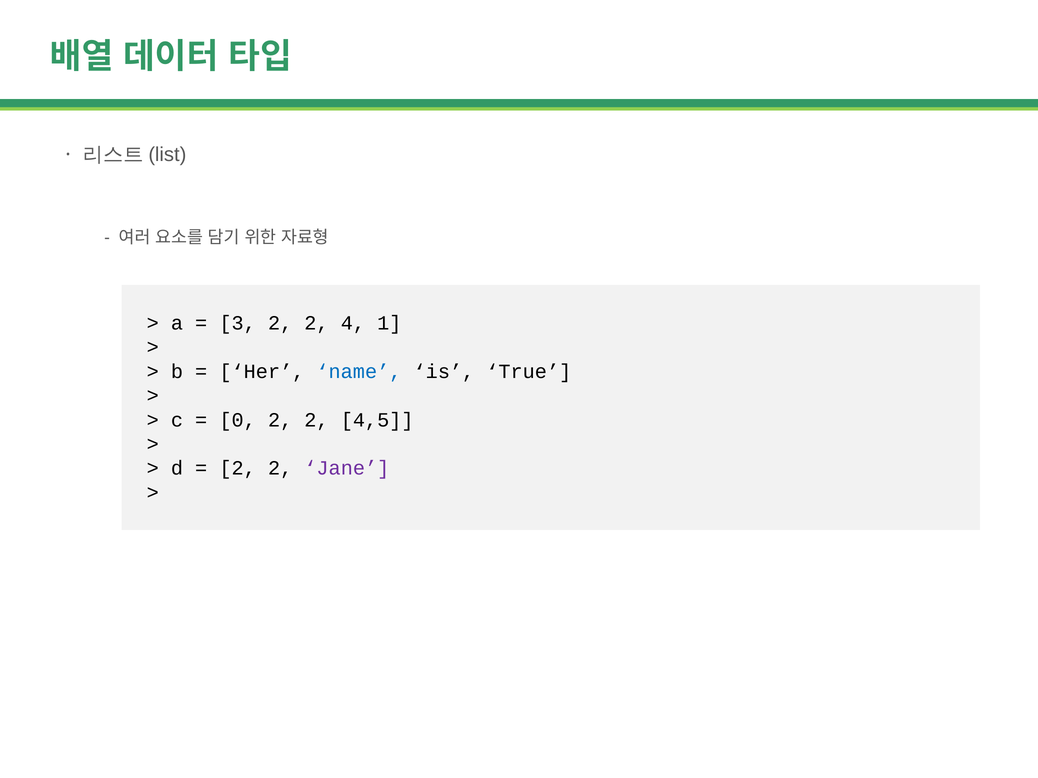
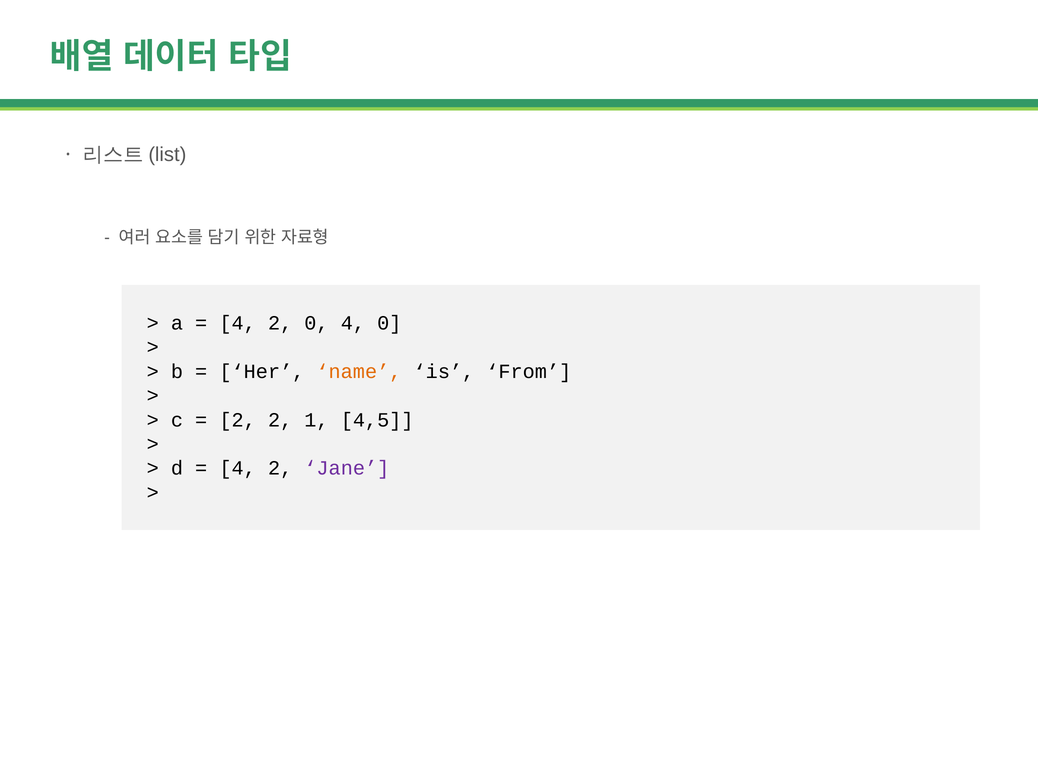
3 at (238, 323): 3 -> 4
2 at (316, 323): 2 -> 0
4 1: 1 -> 0
name colour: blue -> orange
True: True -> From
0 at (238, 420): 0 -> 2
2 at (316, 420): 2 -> 1
2 at (238, 469): 2 -> 4
